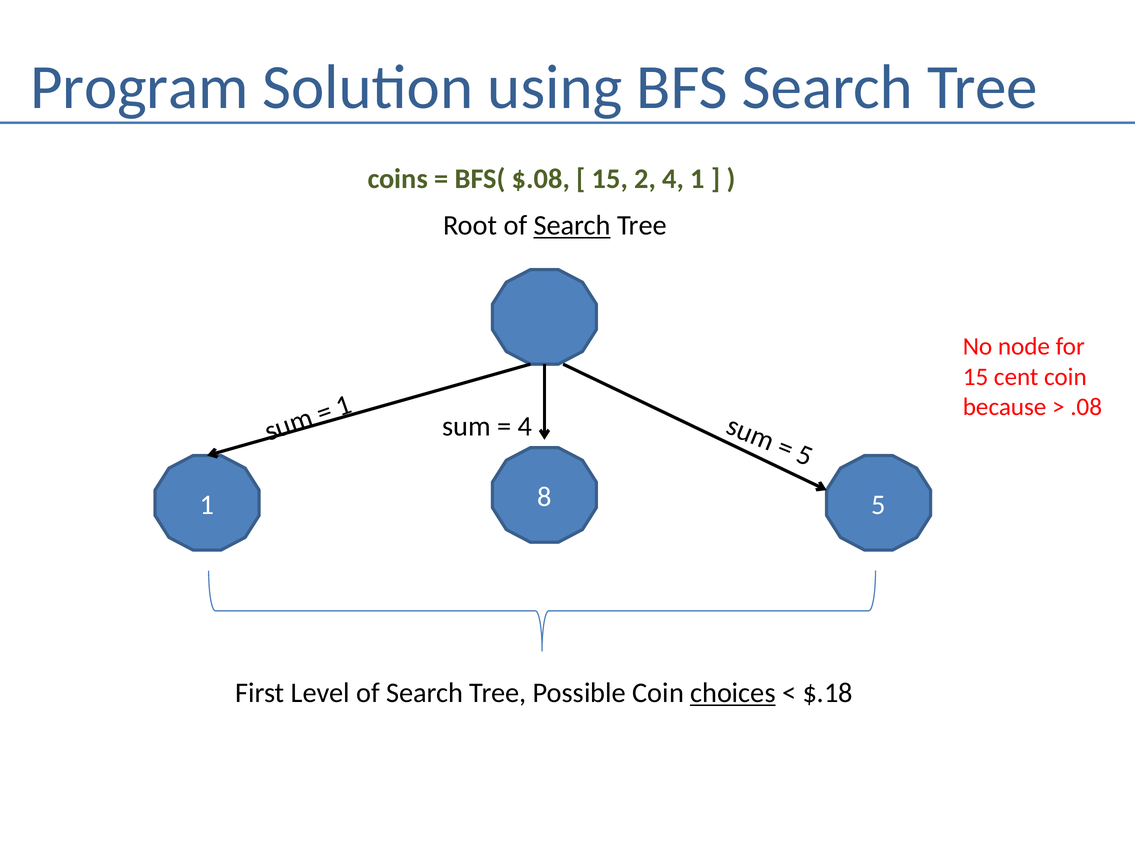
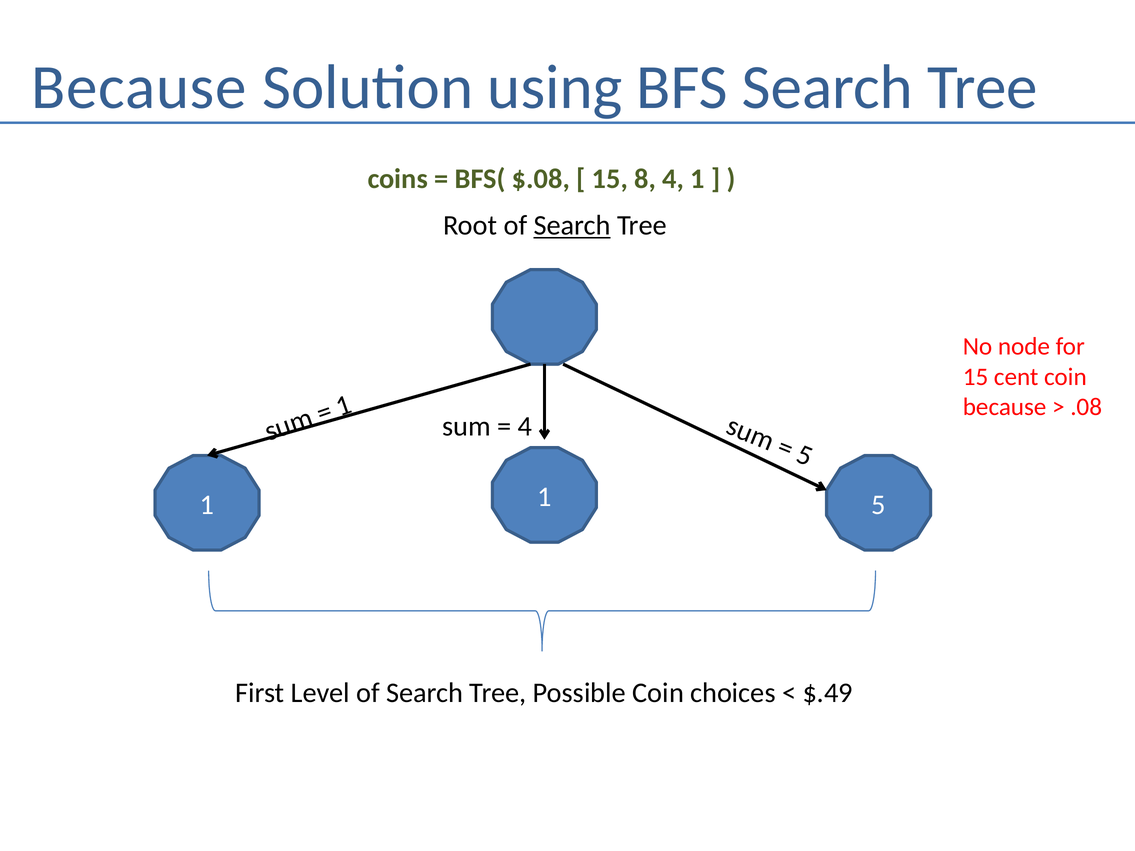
Program at (139, 88): Program -> Because
2: 2 -> 8
1 8: 8 -> 1
choices underline: present -> none
$.18: $.18 -> $.49
